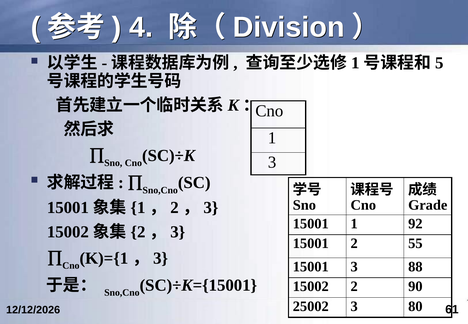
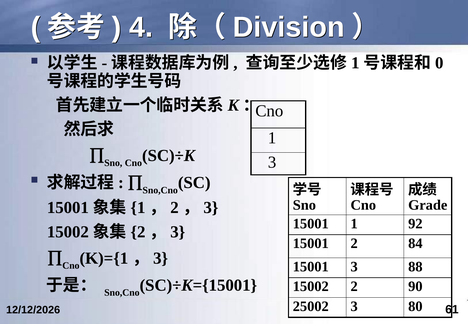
5: 5 -> 0
55: 55 -> 84
